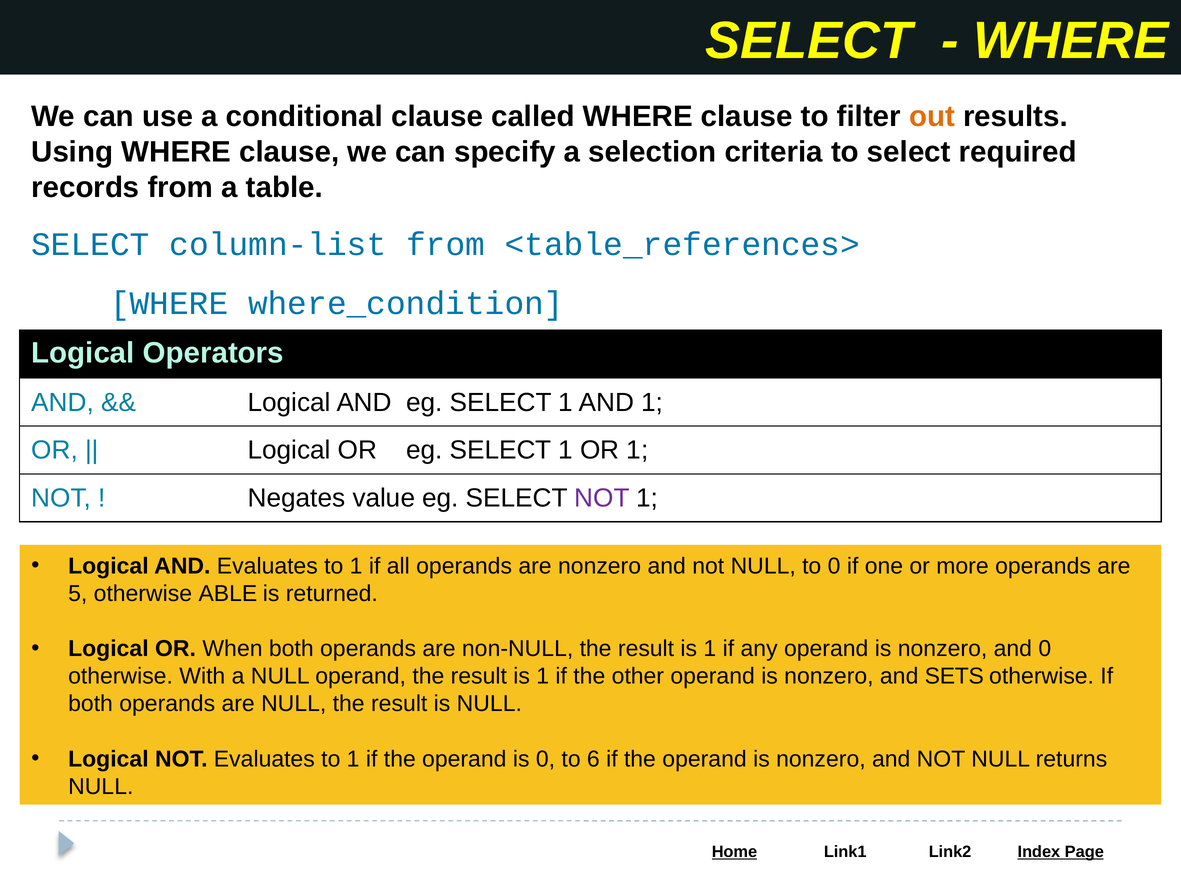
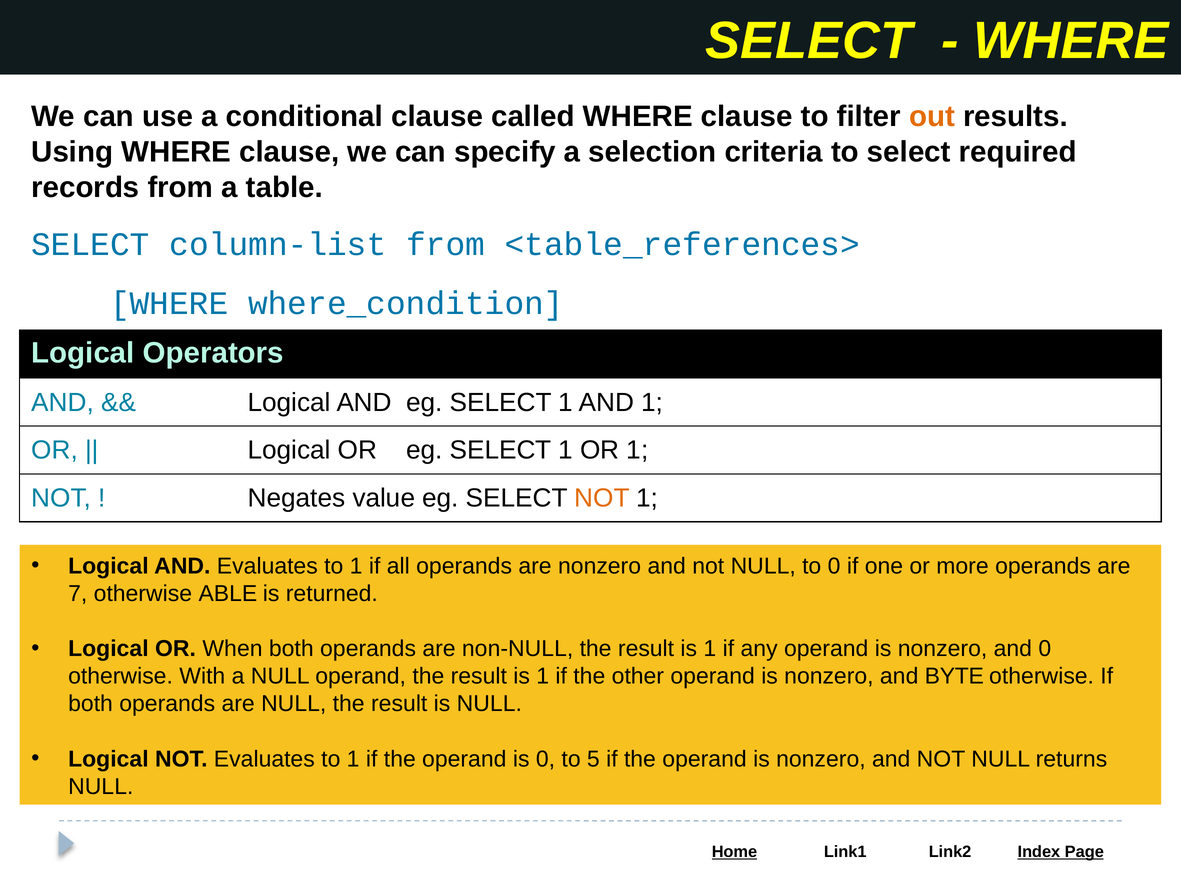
NOT at (602, 498) colour: purple -> orange
5: 5 -> 7
SETS: SETS -> BYTE
6: 6 -> 5
